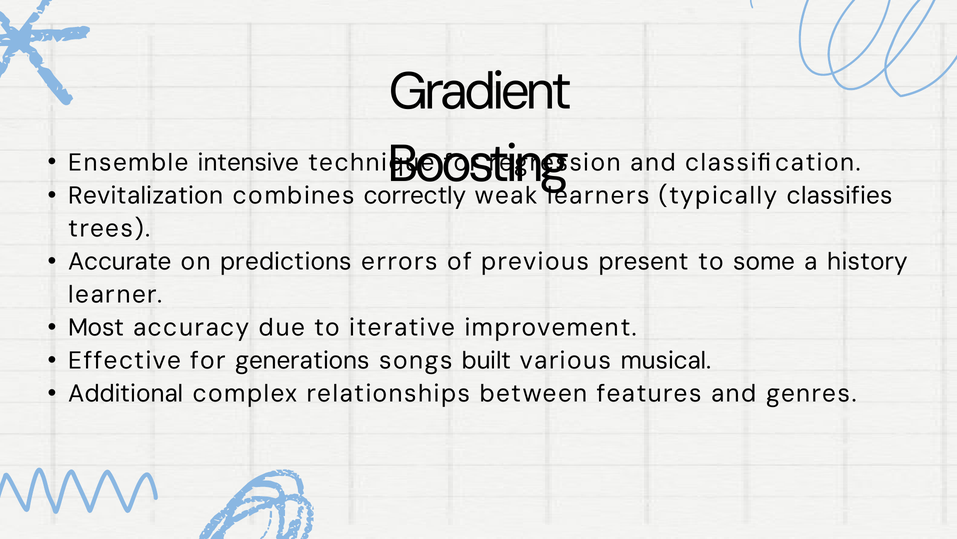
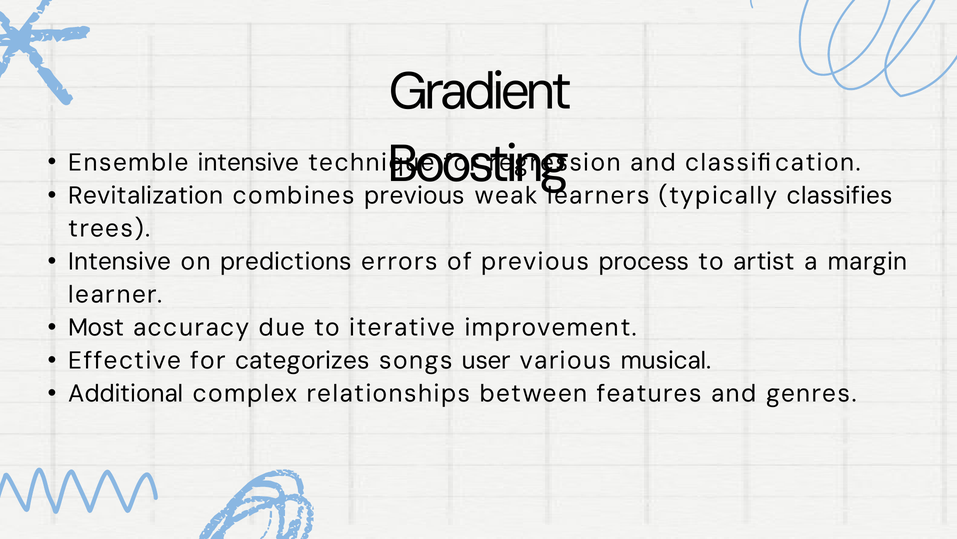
combines correctly: correctly -> previous
Accurate at (120, 261): Accurate -> Intensive
present: present -> process
some: some -> artist
history: history -> margin
generations: generations -> categorizes
built: built -> user
